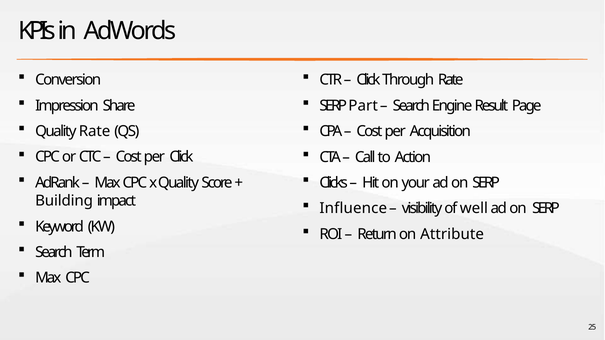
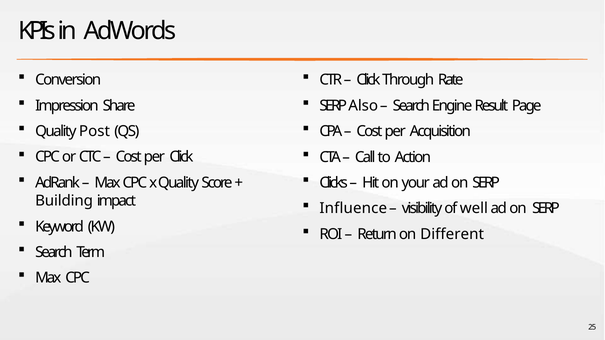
Part: Part -> Also
Quality Rate: Rate -> Post
Attribute: Attribute -> Different
